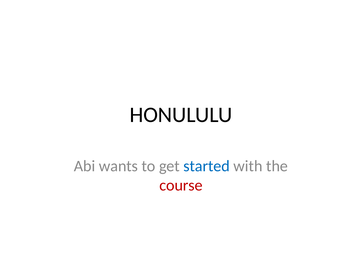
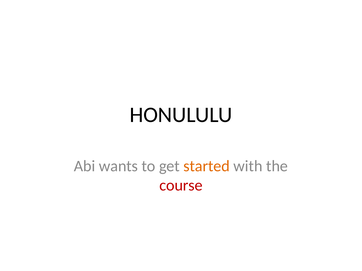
started colour: blue -> orange
